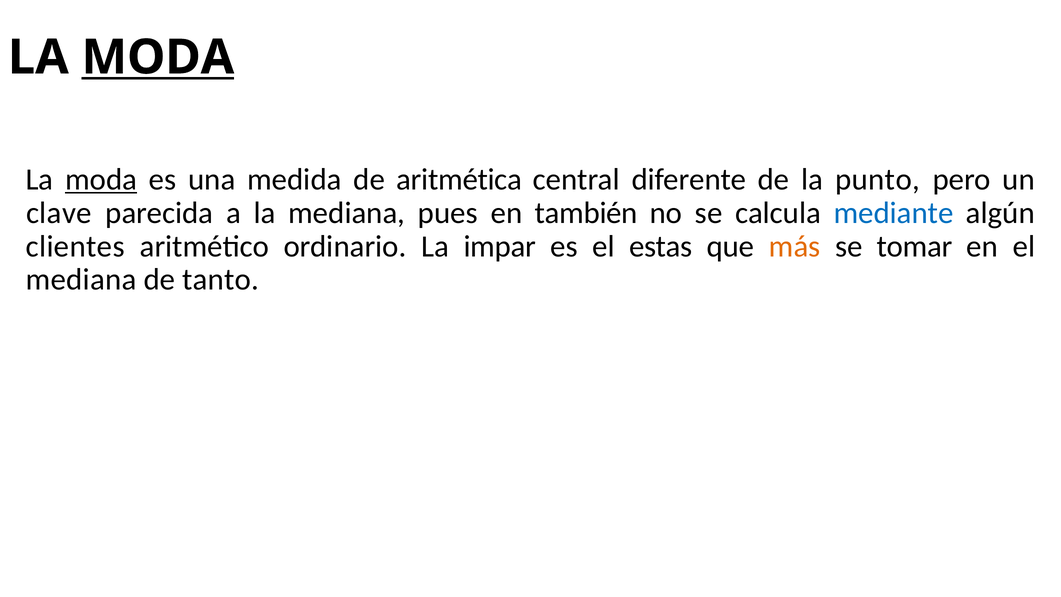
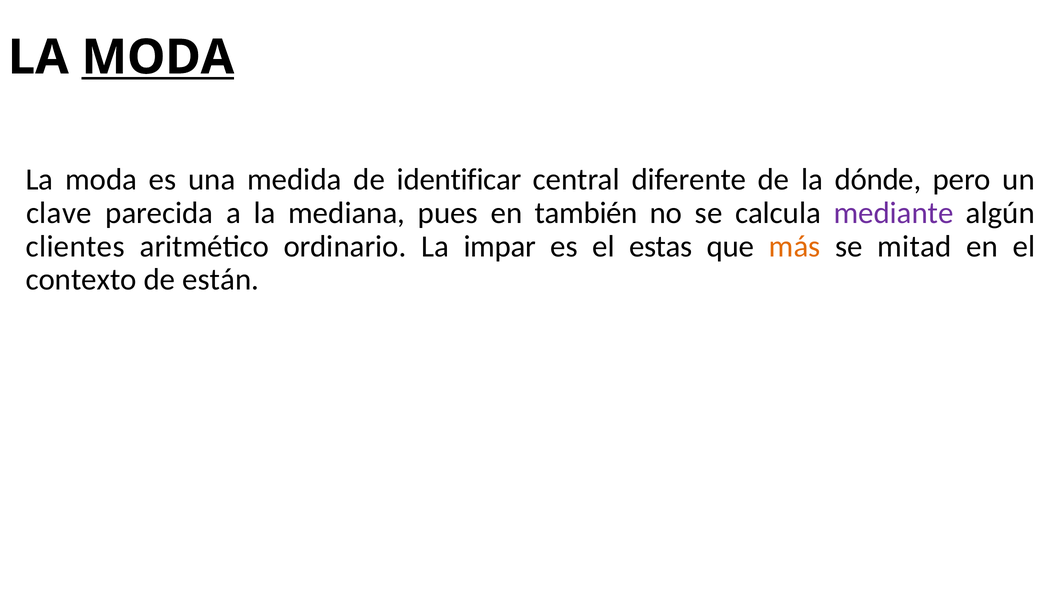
moda at (101, 179) underline: present -> none
aritmética: aritmética -> identificar
punto: punto -> dónde
mediante colour: blue -> purple
tomar: tomar -> mitad
mediana at (81, 280): mediana -> contexto
tanto: tanto -> están
